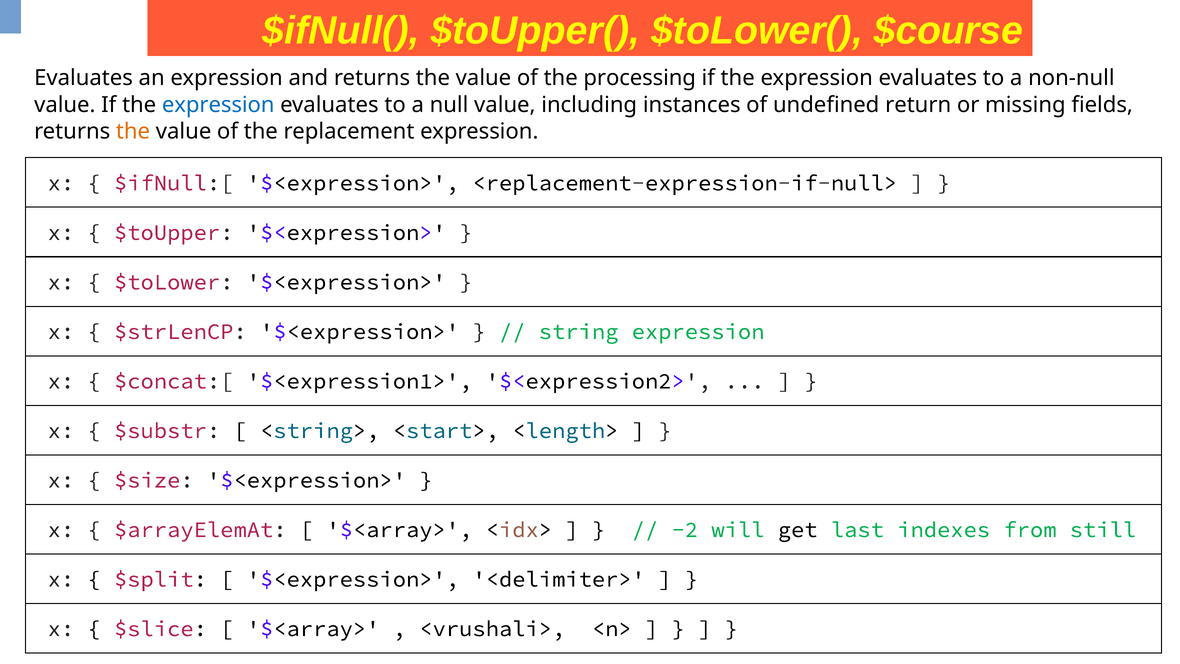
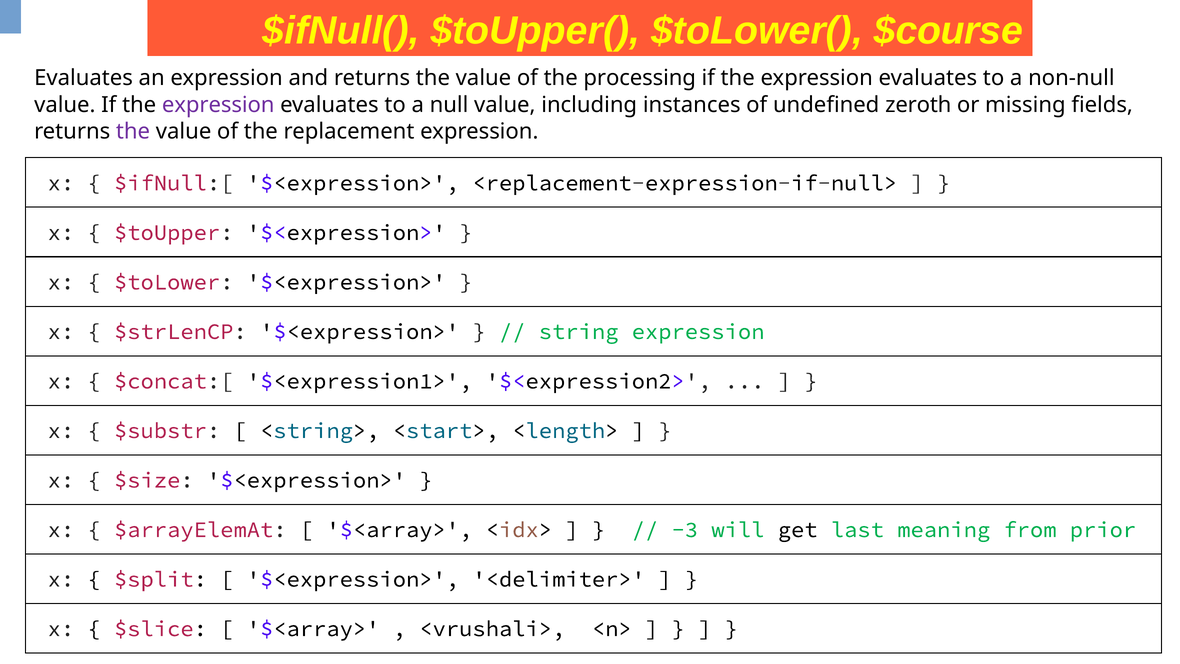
expression at (218, 105) colour: blue -> purple
return: return -> zeroth
the at (133, 131) colour: orange -> purple
-2: -2 -> -3
indexes: indexes -> meaning
still: still -> prior
